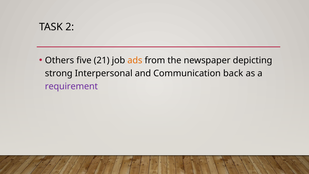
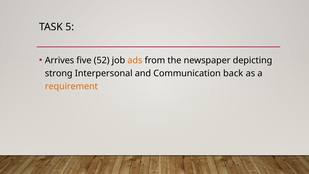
2: 2 -> 5
Others: Others -> Arrives
21: 21 -> 52
requirement colour: purple -> orange
